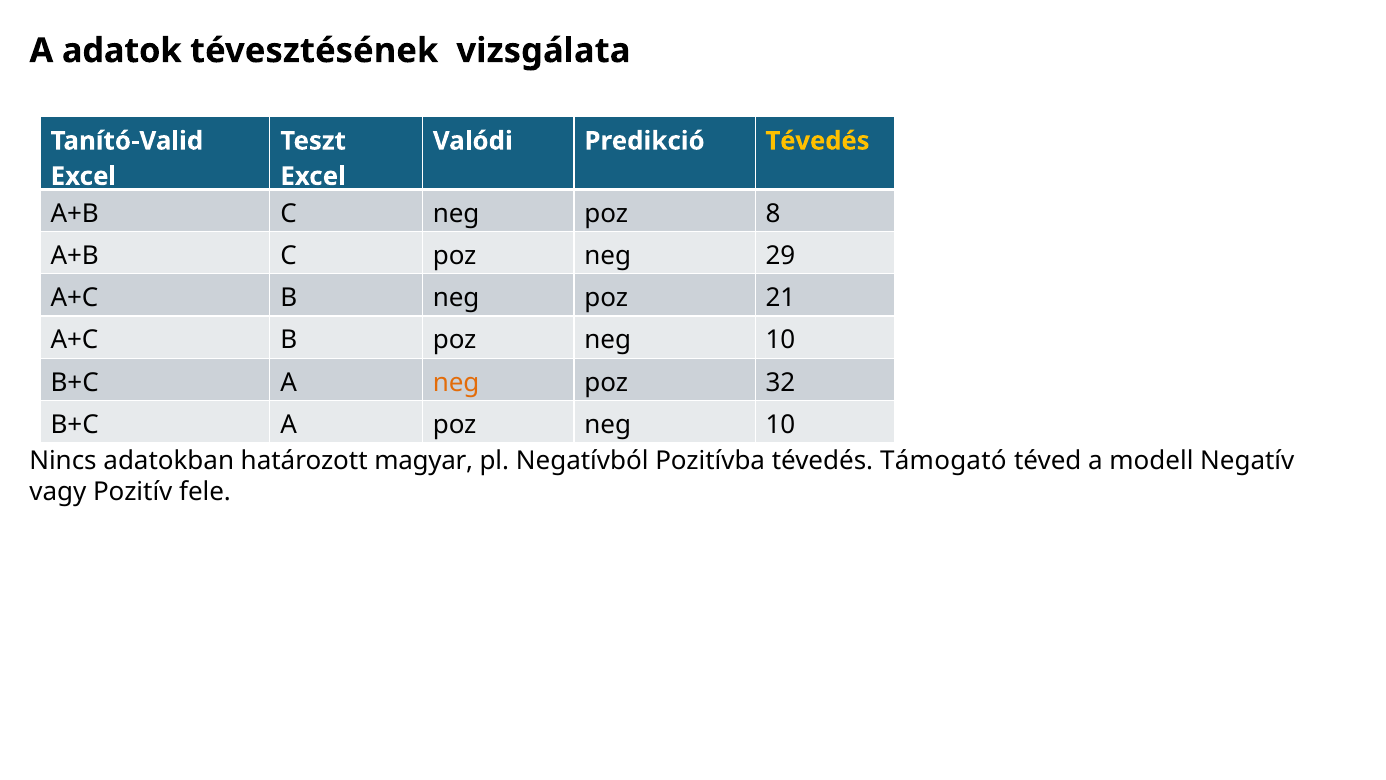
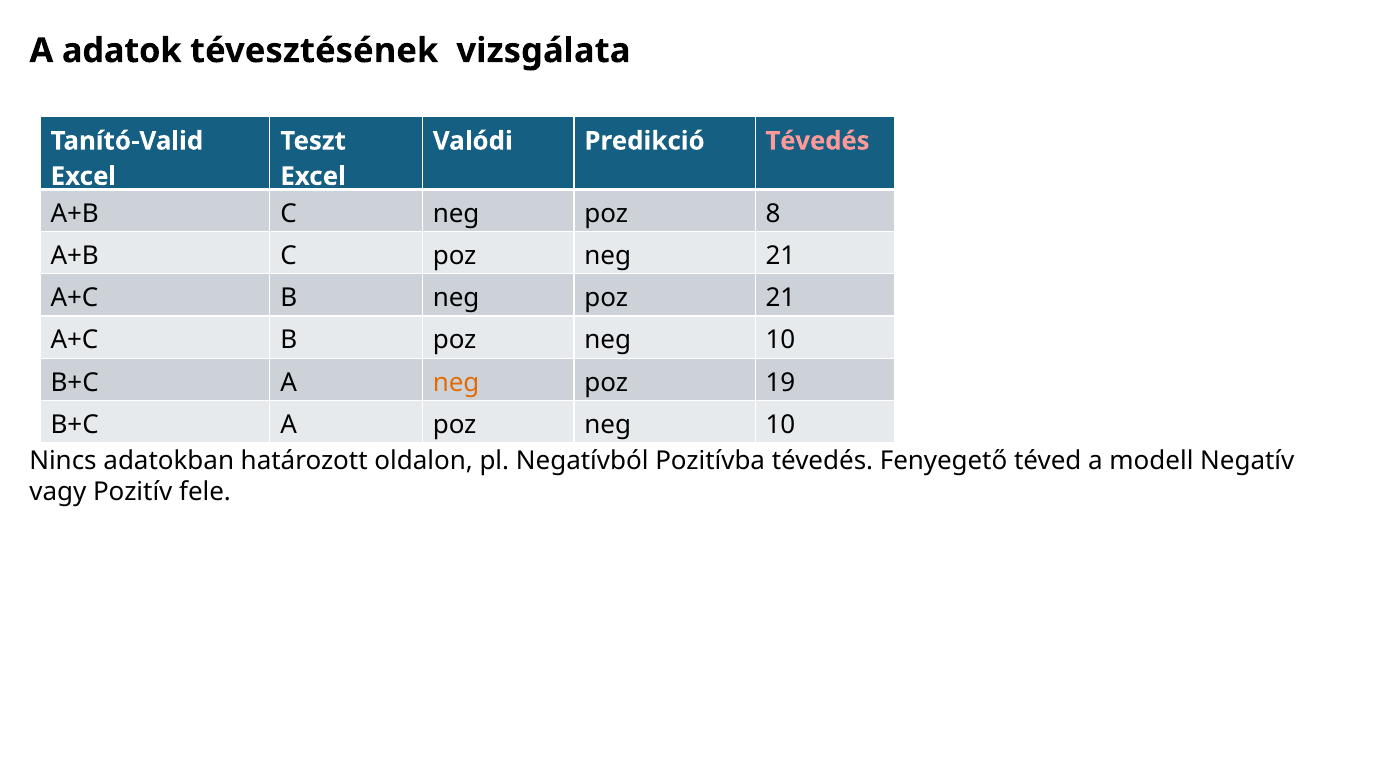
Tévedés at (817, 141) colour: yellow -> pink
neg 29: 29 -> 21
32: 32 -> 19
magyar: magyar -> oldalon
Támogató: Támogató -> Fenyegető
